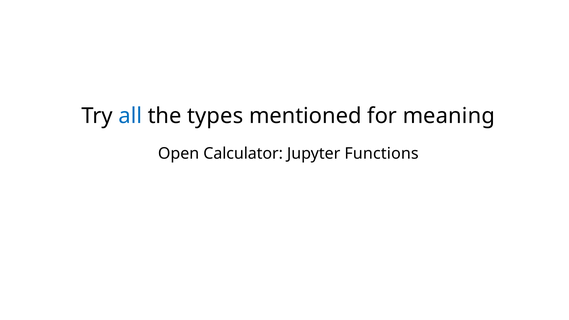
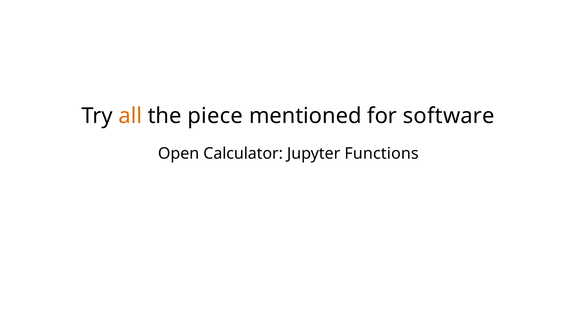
all colour: blue -> orange
types: types -> piece
meaning: meaning -> software
